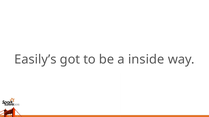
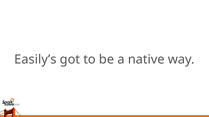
inside: inside -> native
